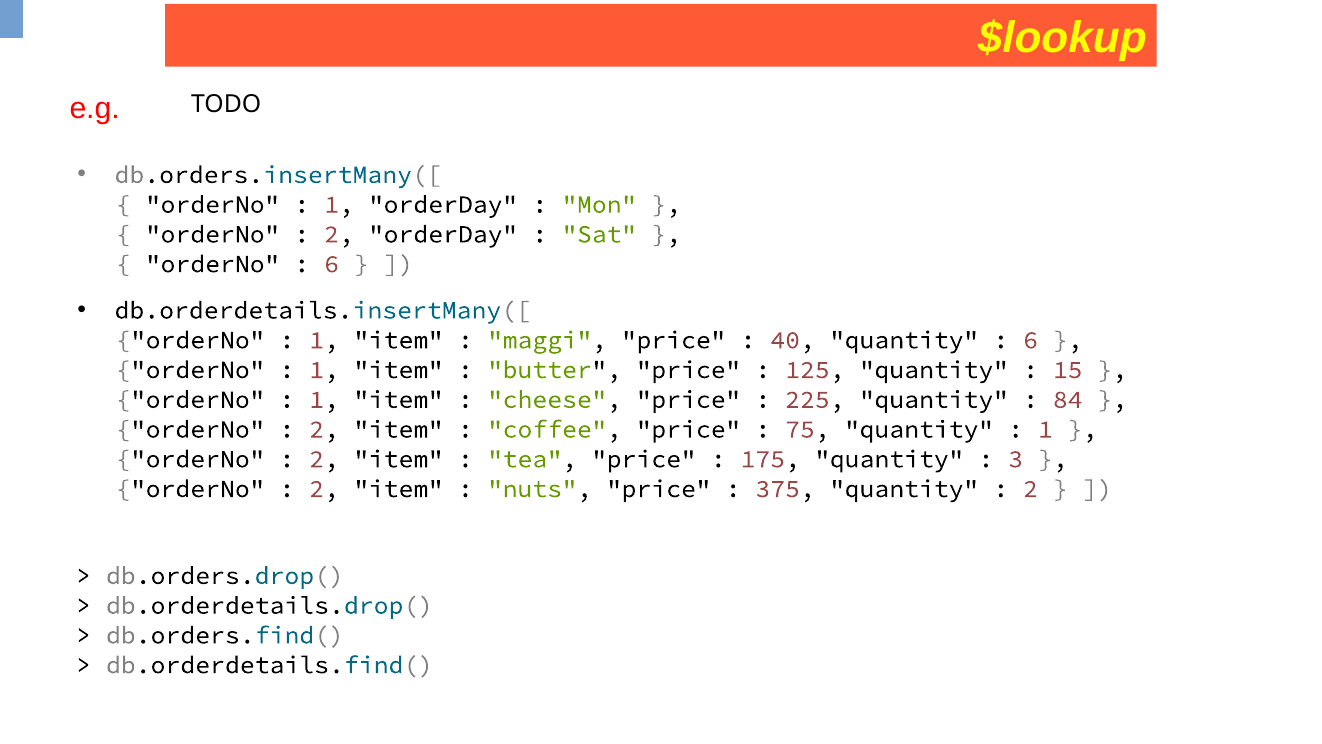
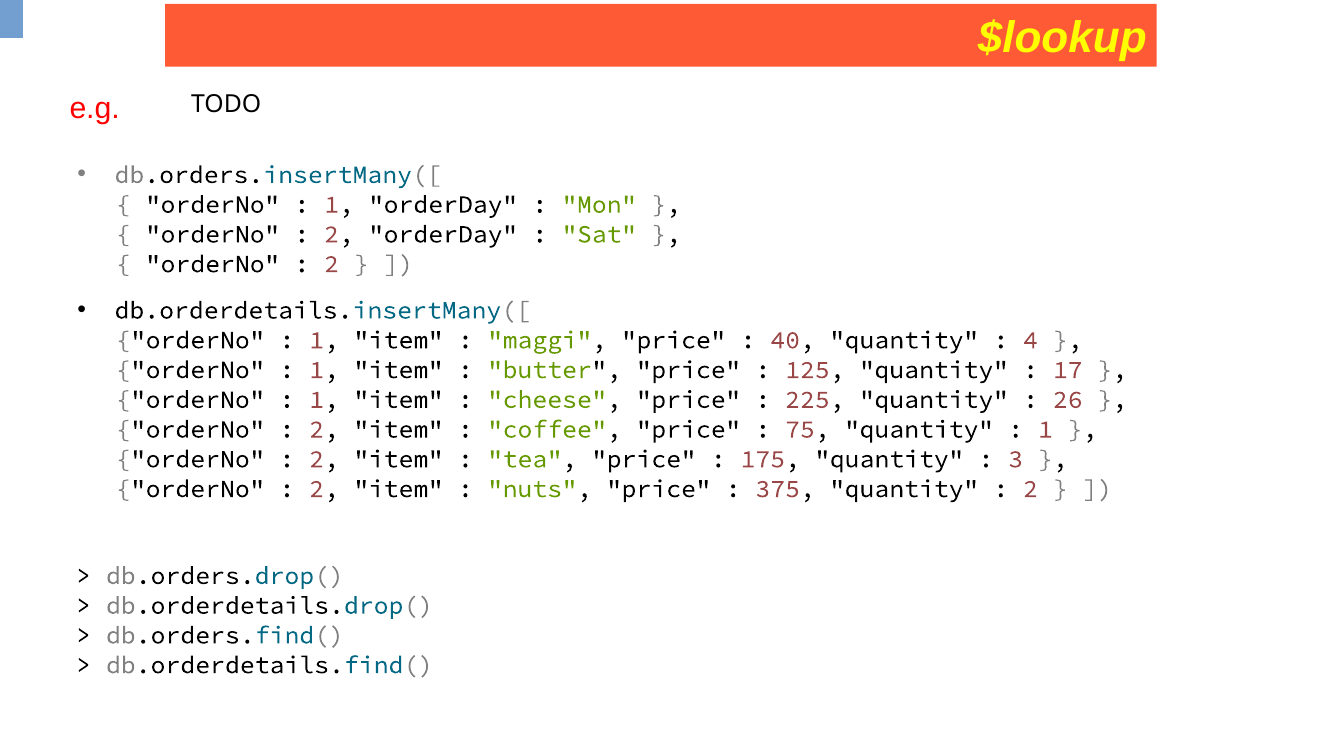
6 at (332, 264): 6 -> 2
6 at (1031, 340): 6 -> 4
15: 15 -> 17
84: 84 -> 26
